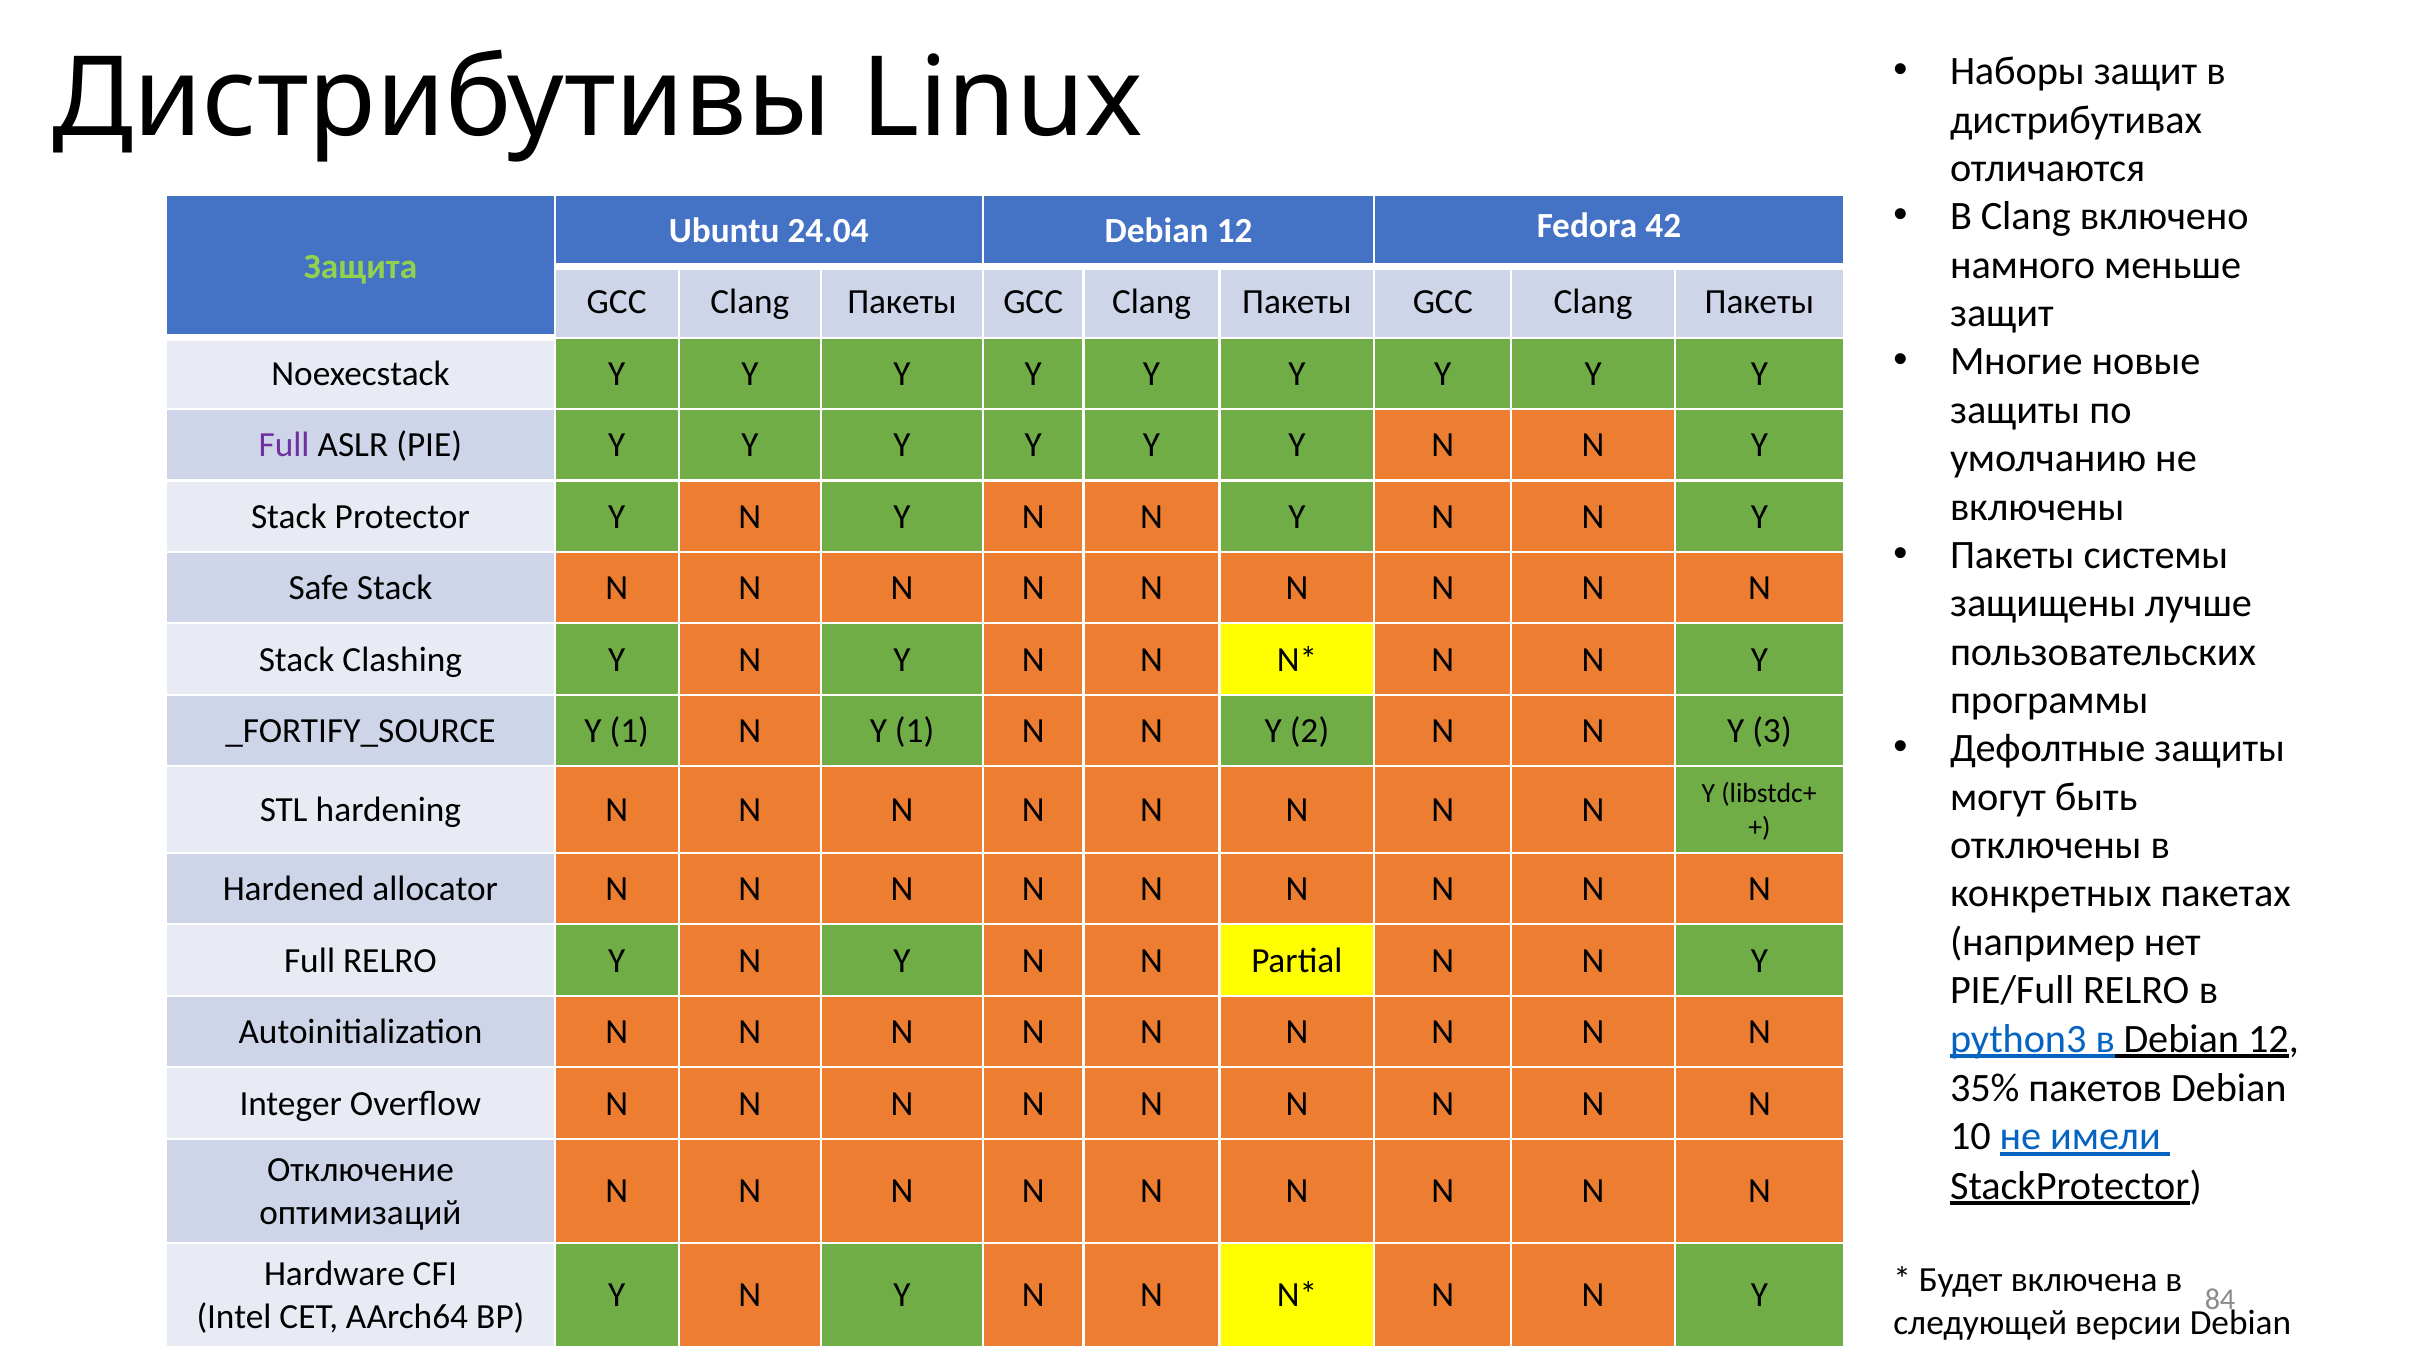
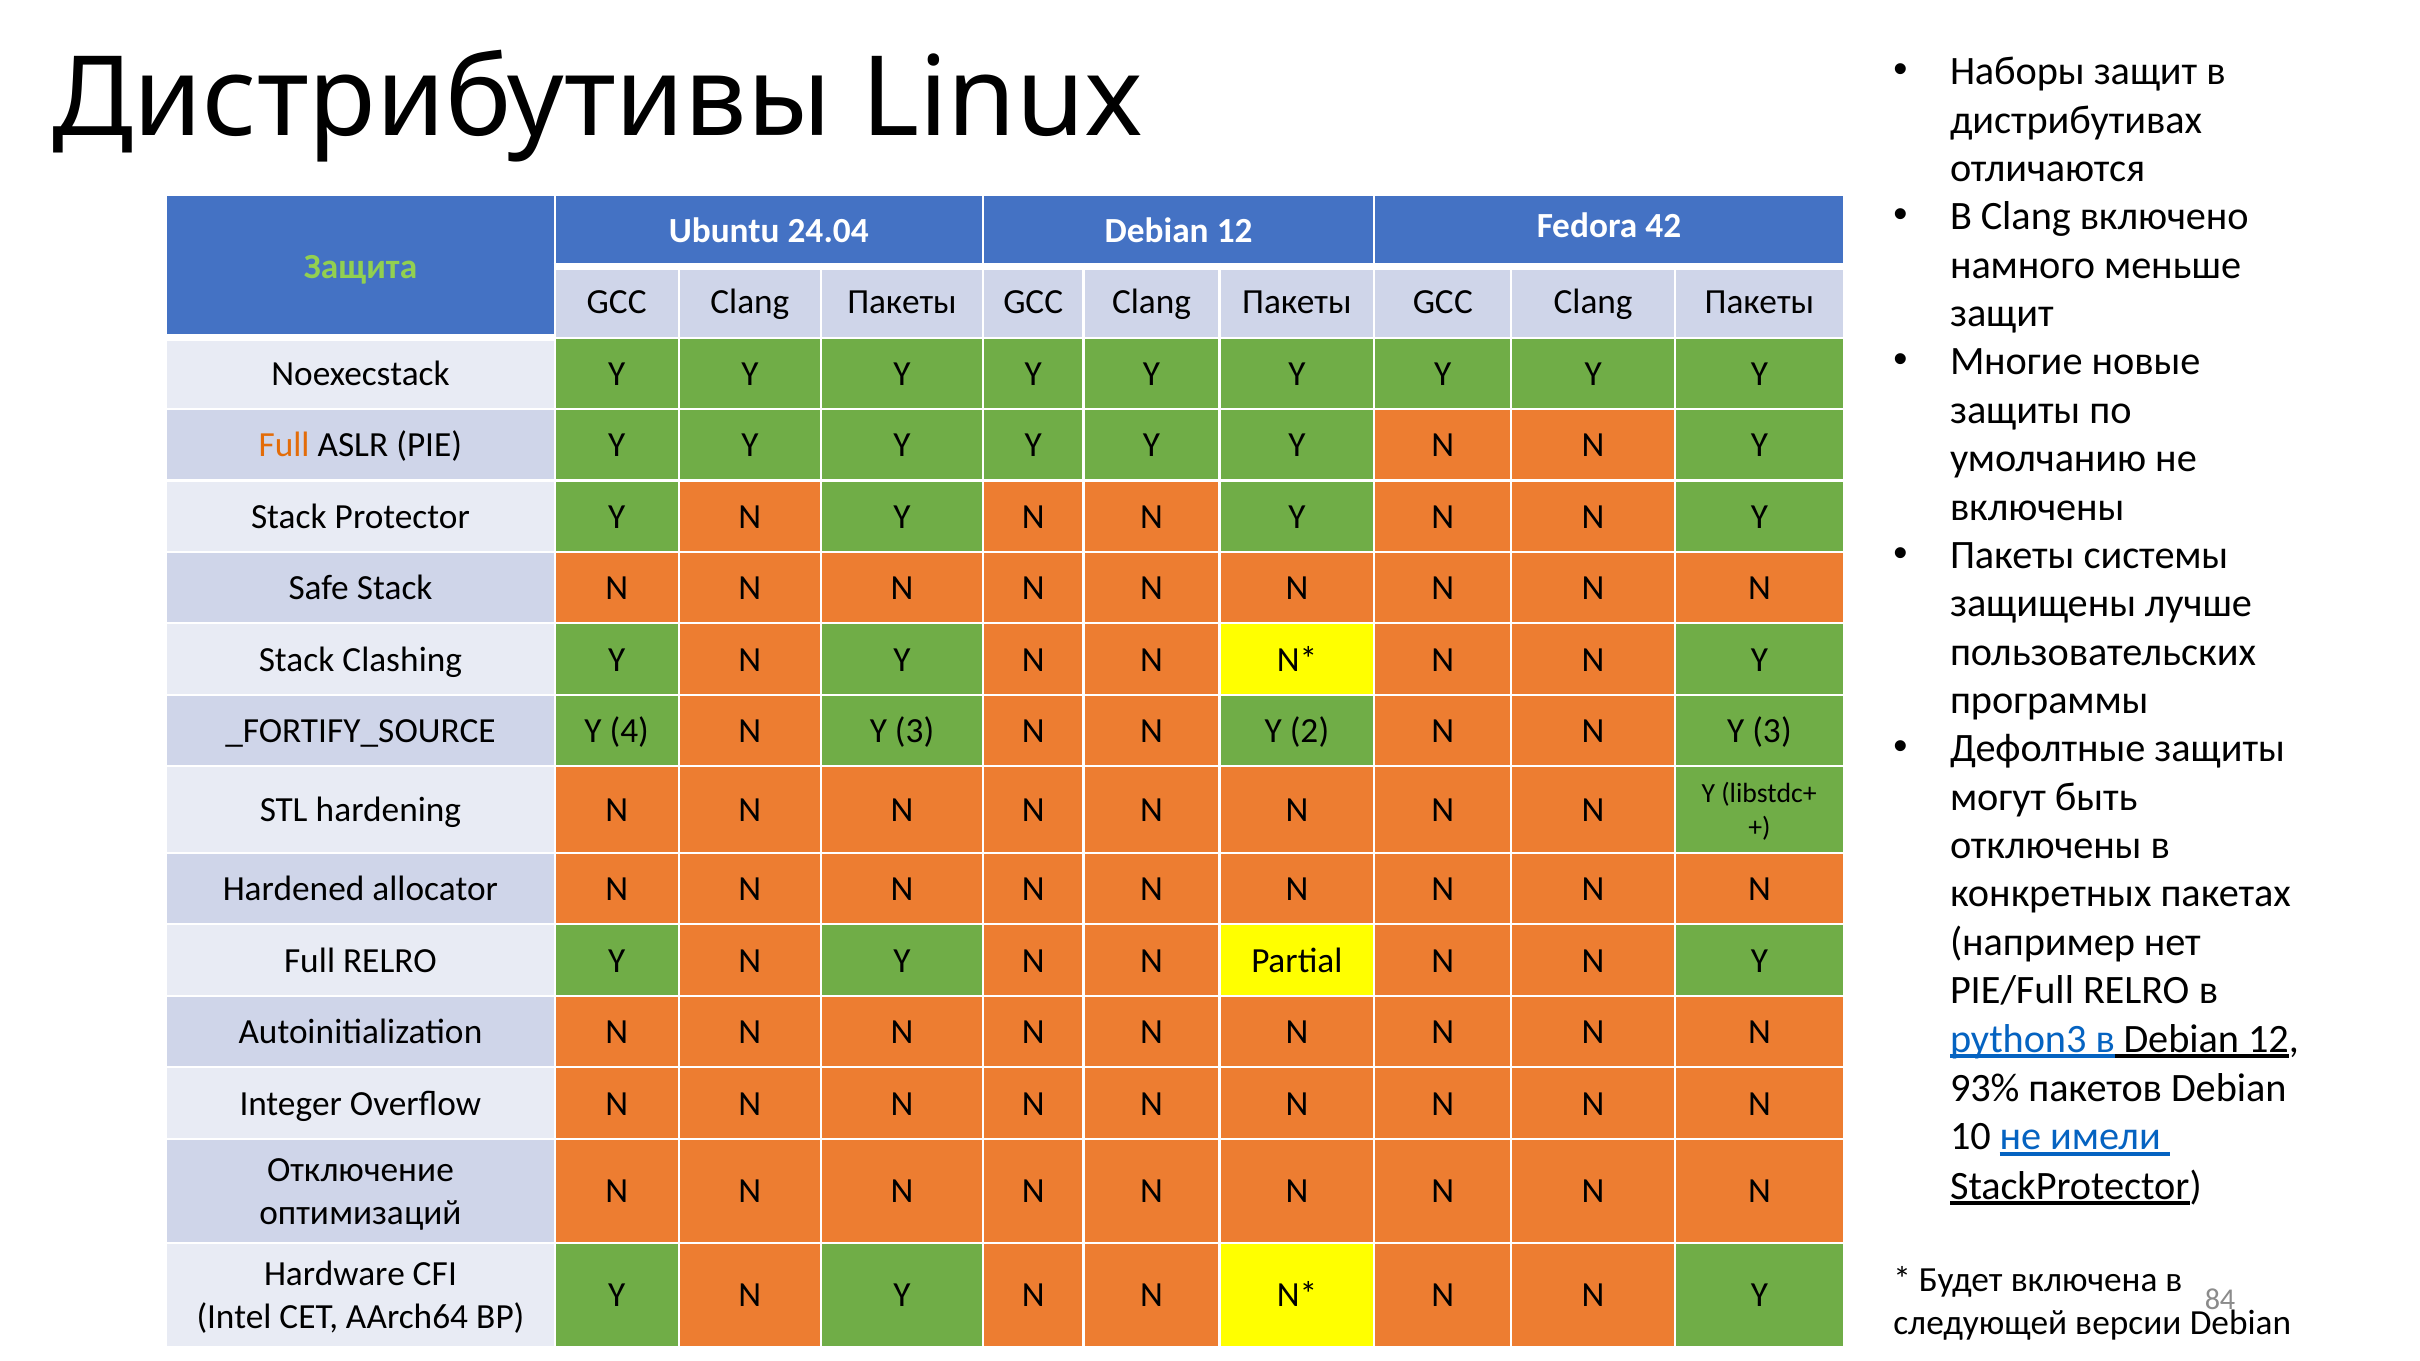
Full at (284, 445) colour: purple -> orange
1 at (629, 731): 1 -> 4
1 at (915, 731): 1 -> 3
35%: 35% -> 93%
